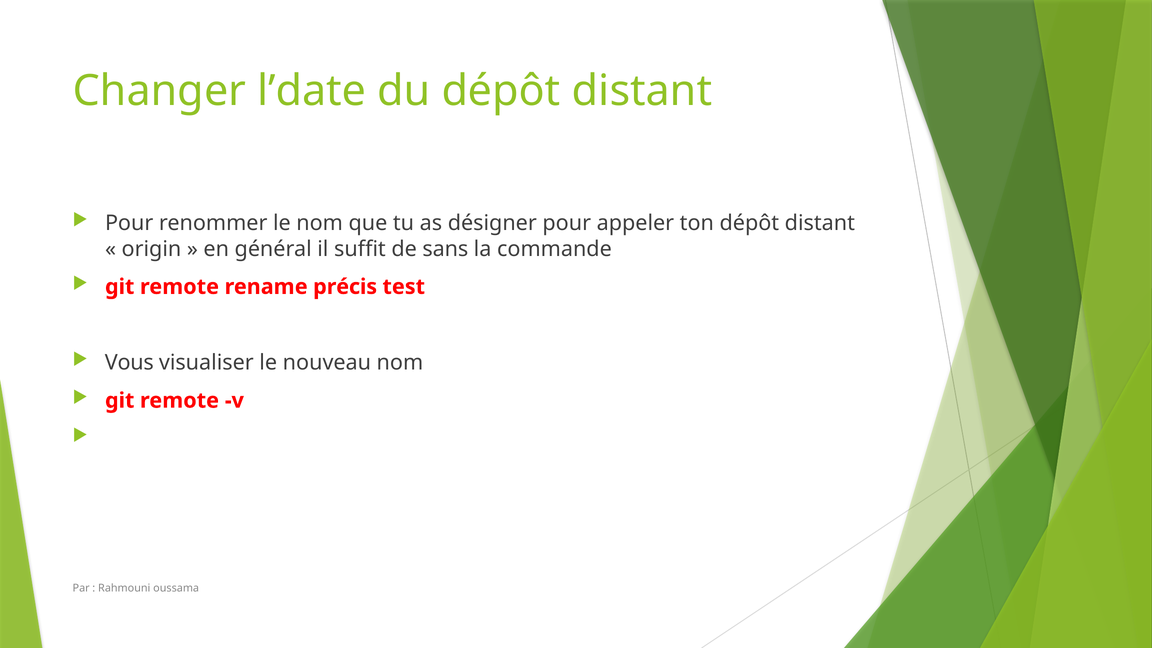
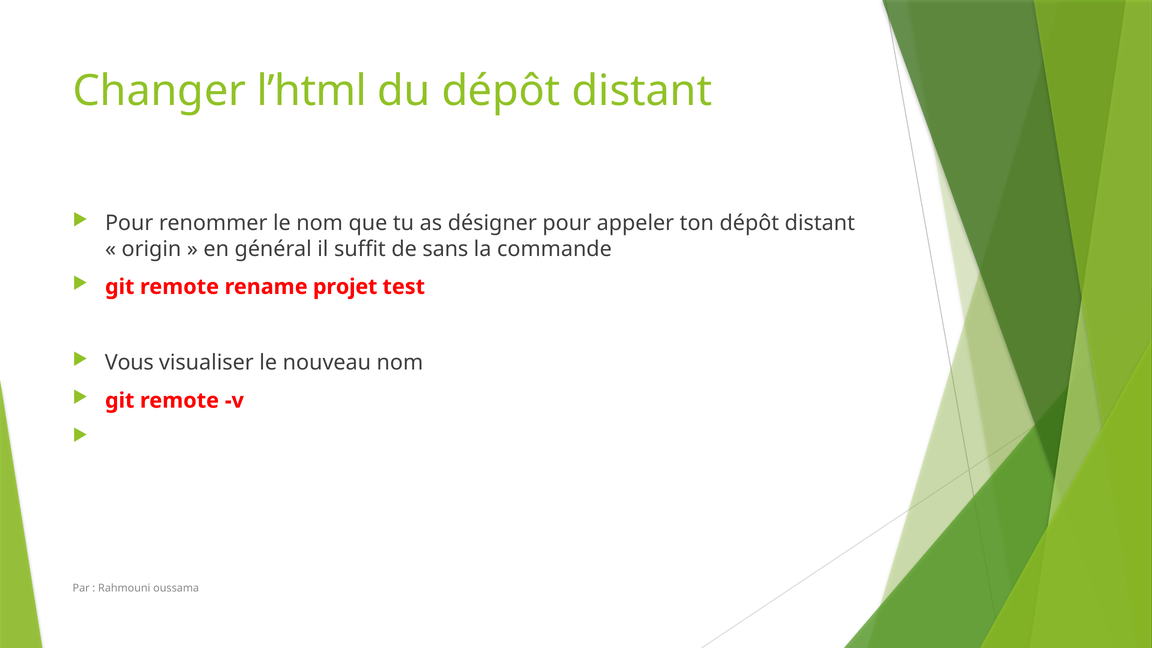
l’date: l’date -> l’html
précis: précis -> projet
